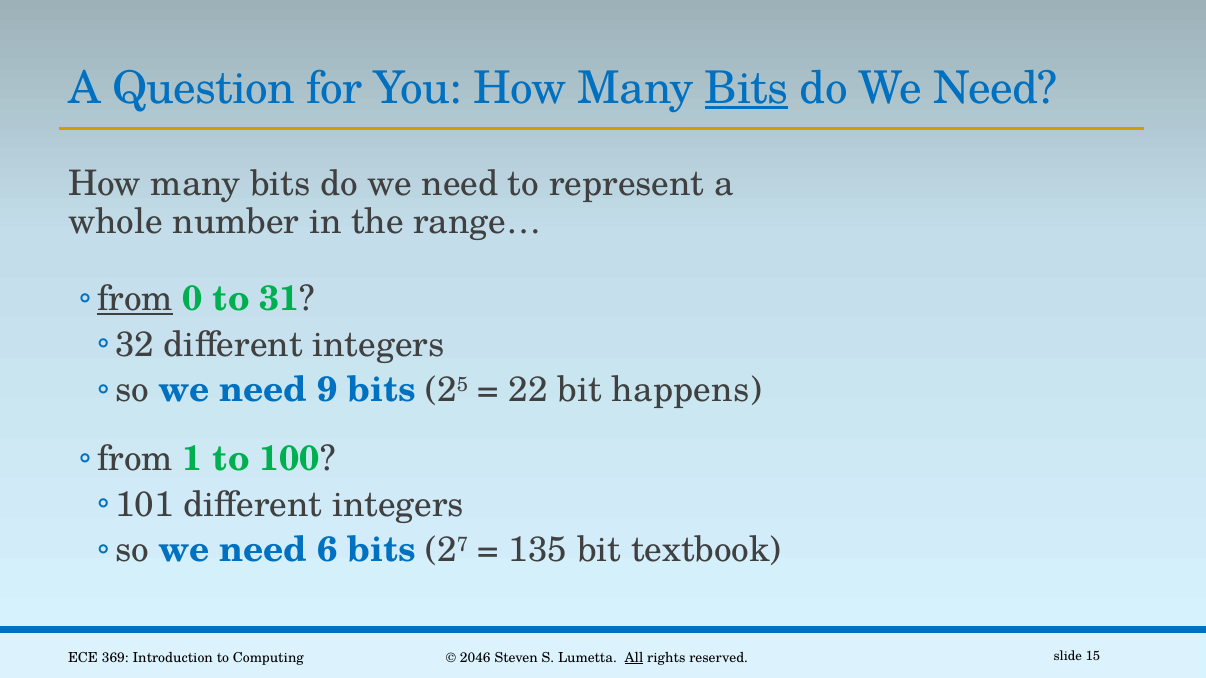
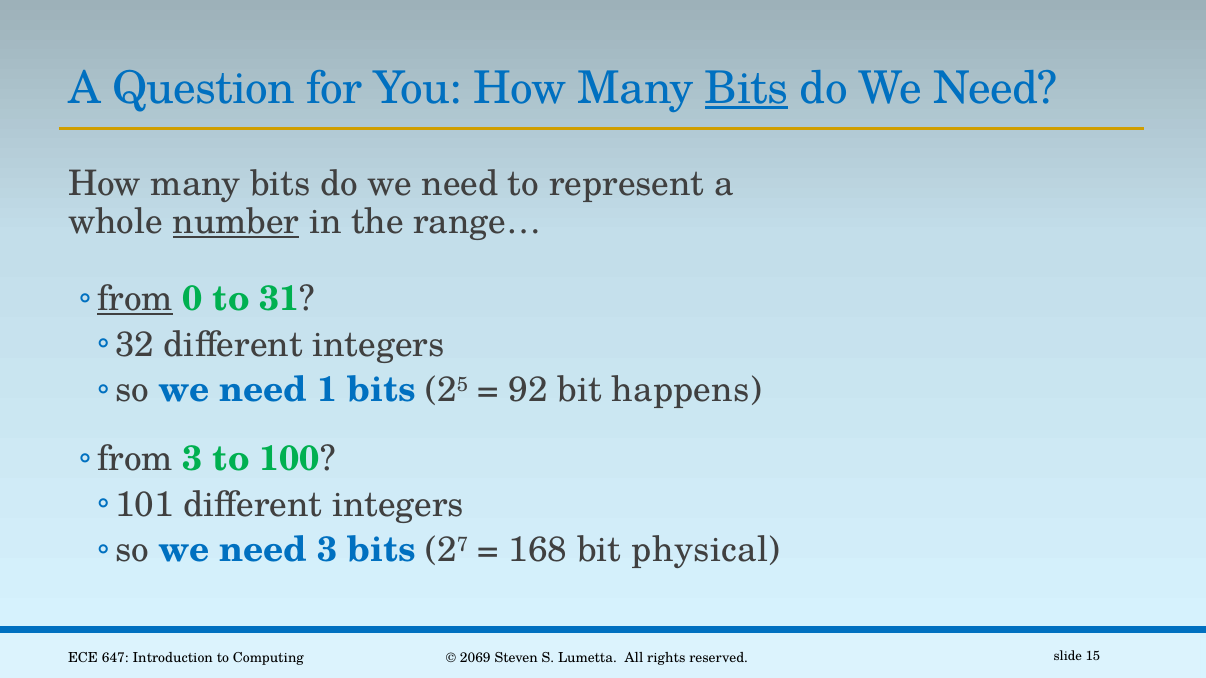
number underline: none -> present
9: 9 -> 1
22: 22 -> 92
from 1: 1 -> 3
need 6: 6 -> 3
135: 135 -> 168
textbook: textbook -> physical
369: 369 -> 647
2046: 2046 -> 2069
All underline: present -> none
